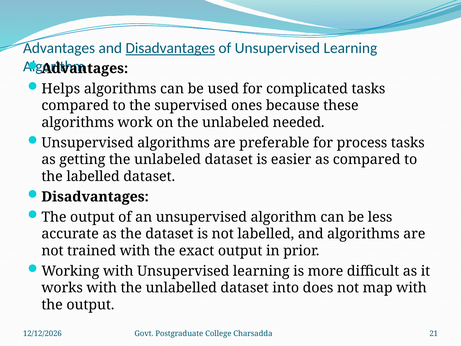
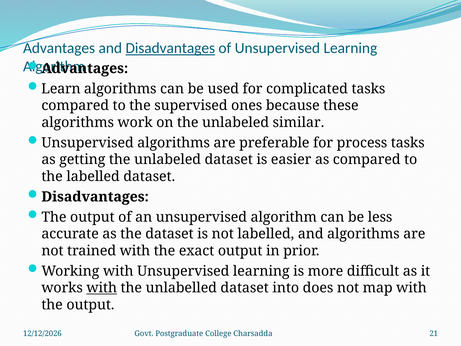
Helps: Helps -> Learn
needed: needed -> similar
with at (102, 288) underline: none -> present
